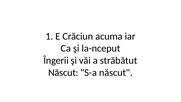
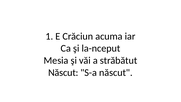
Îngerii: Îngerii -> Mesia
